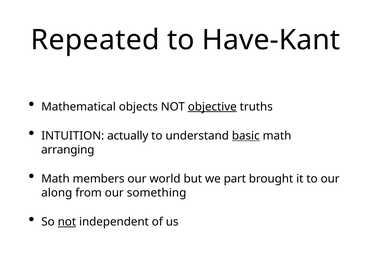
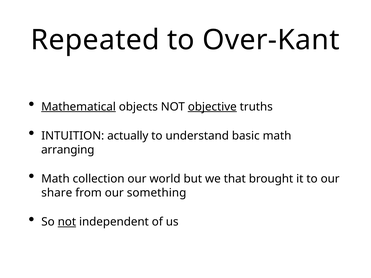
Have-Kant: Have-Kant -> Over-Kant
Mathematical underline: none -> present
basic underline: present -> none
members: members -> collection
part: part -> that
along: along -> share
